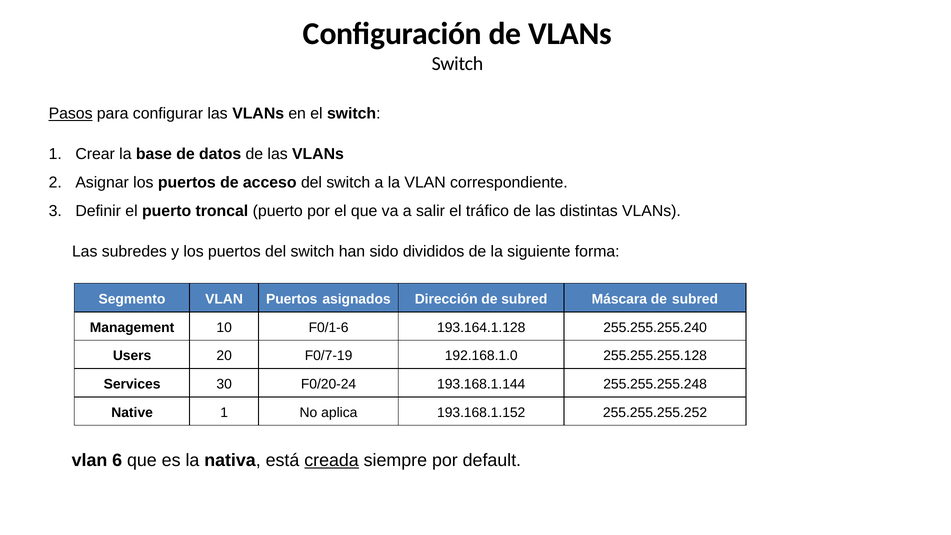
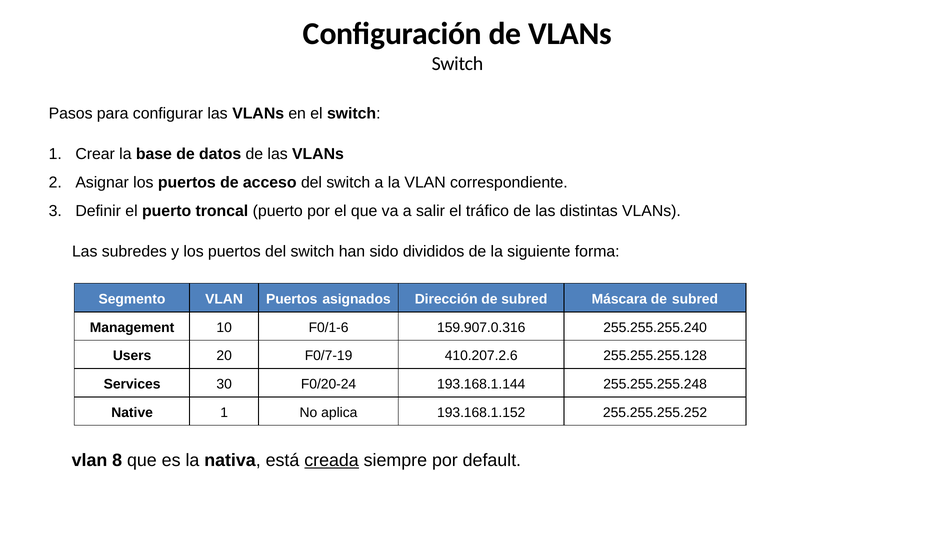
Pasos underline: present -> none
193.164.1.128: 193.164.1.128 -> 159.907.0.316
192.168.1.0: 192.168.1.0 -> 410.207.2.6
6: 6 -> 8
